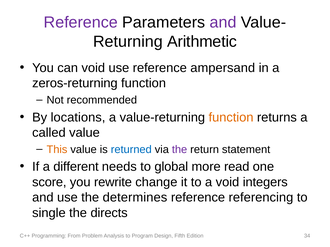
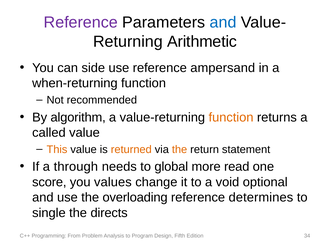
and at (223, 22) colour: purple -> blue
can void: void -> side
zeros-returning: zeros-returning -> when-returning
locations: locations -> algorithm
returned colour: blue -> orange
the at (180, 150) colour: purple -> orange
different: different -> through
rewrite: rewrite -> values
integers: integers -> optional
determines: determines -> overloading
referencing: referencing -> determines
